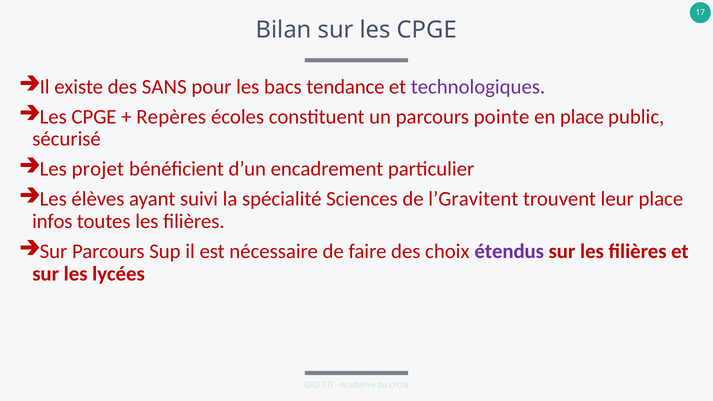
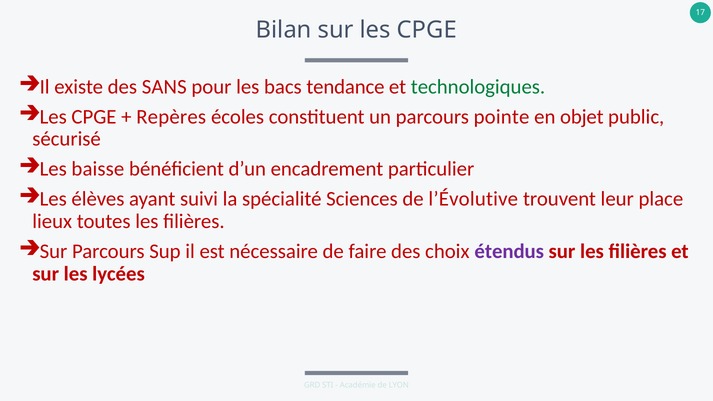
technologiques colour: purple -> green
en place: place -> objet
projet: projet -> baisse
l’Gravitent: l’Gravitent -> l’Évolutive
infos: infos -> lieux
